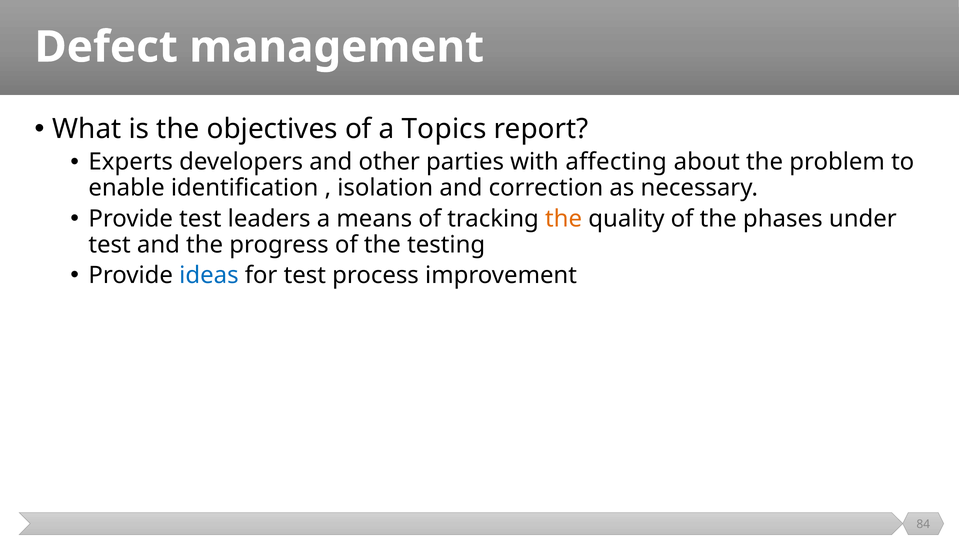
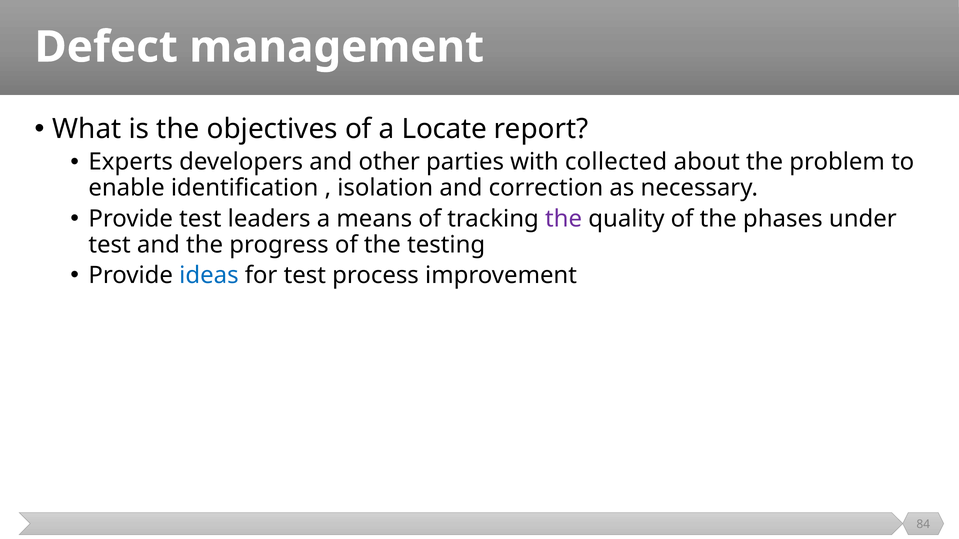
Topics: Topics -> Locate
affecting: affecting -> collected
the at (564, 219) colour: orange -> purple
